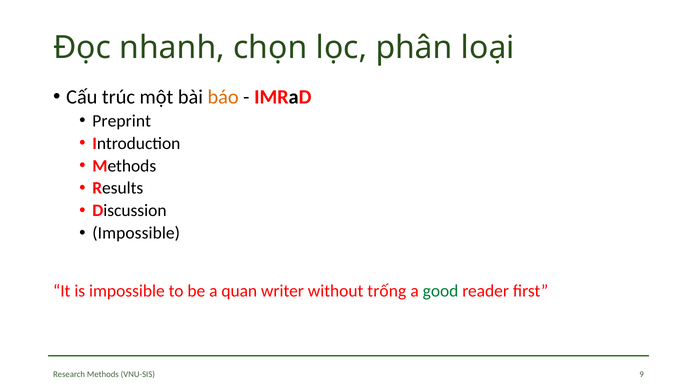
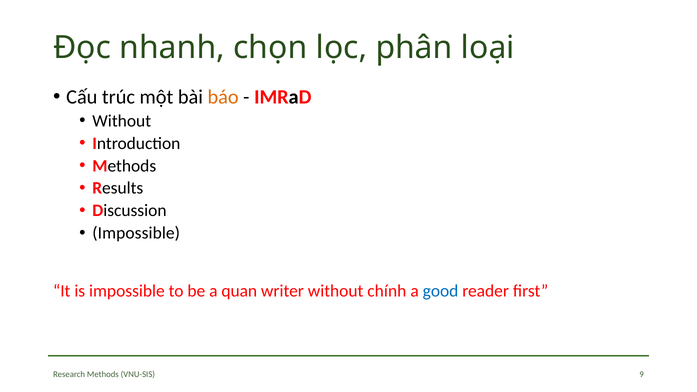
Preprint at (122, 121): Preprint -> Without
trống: trống -> chính
good colour: green -> blue
